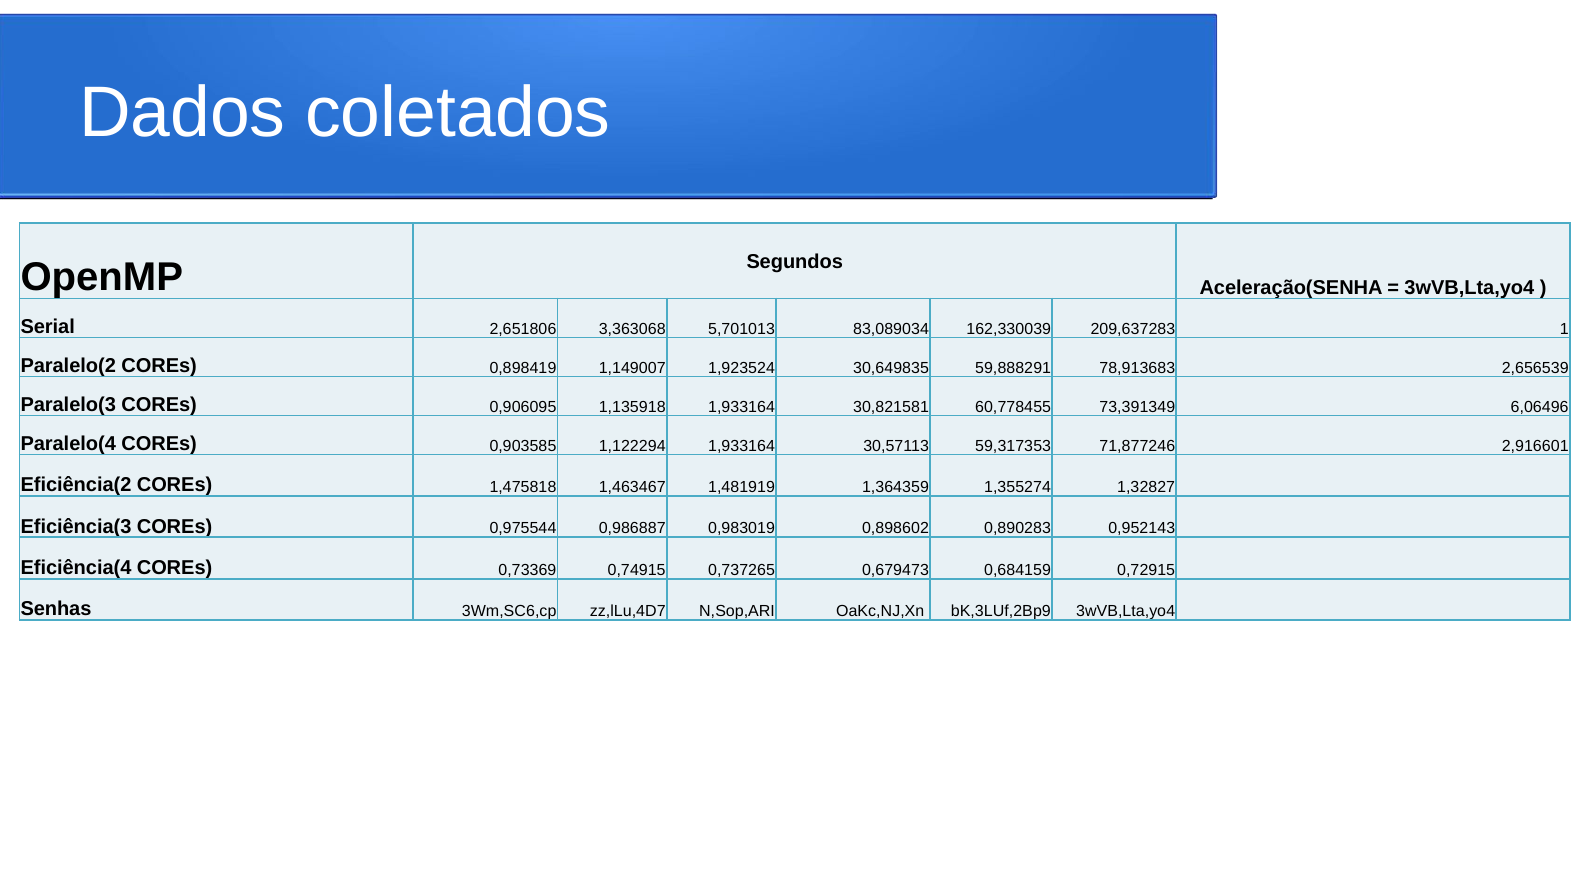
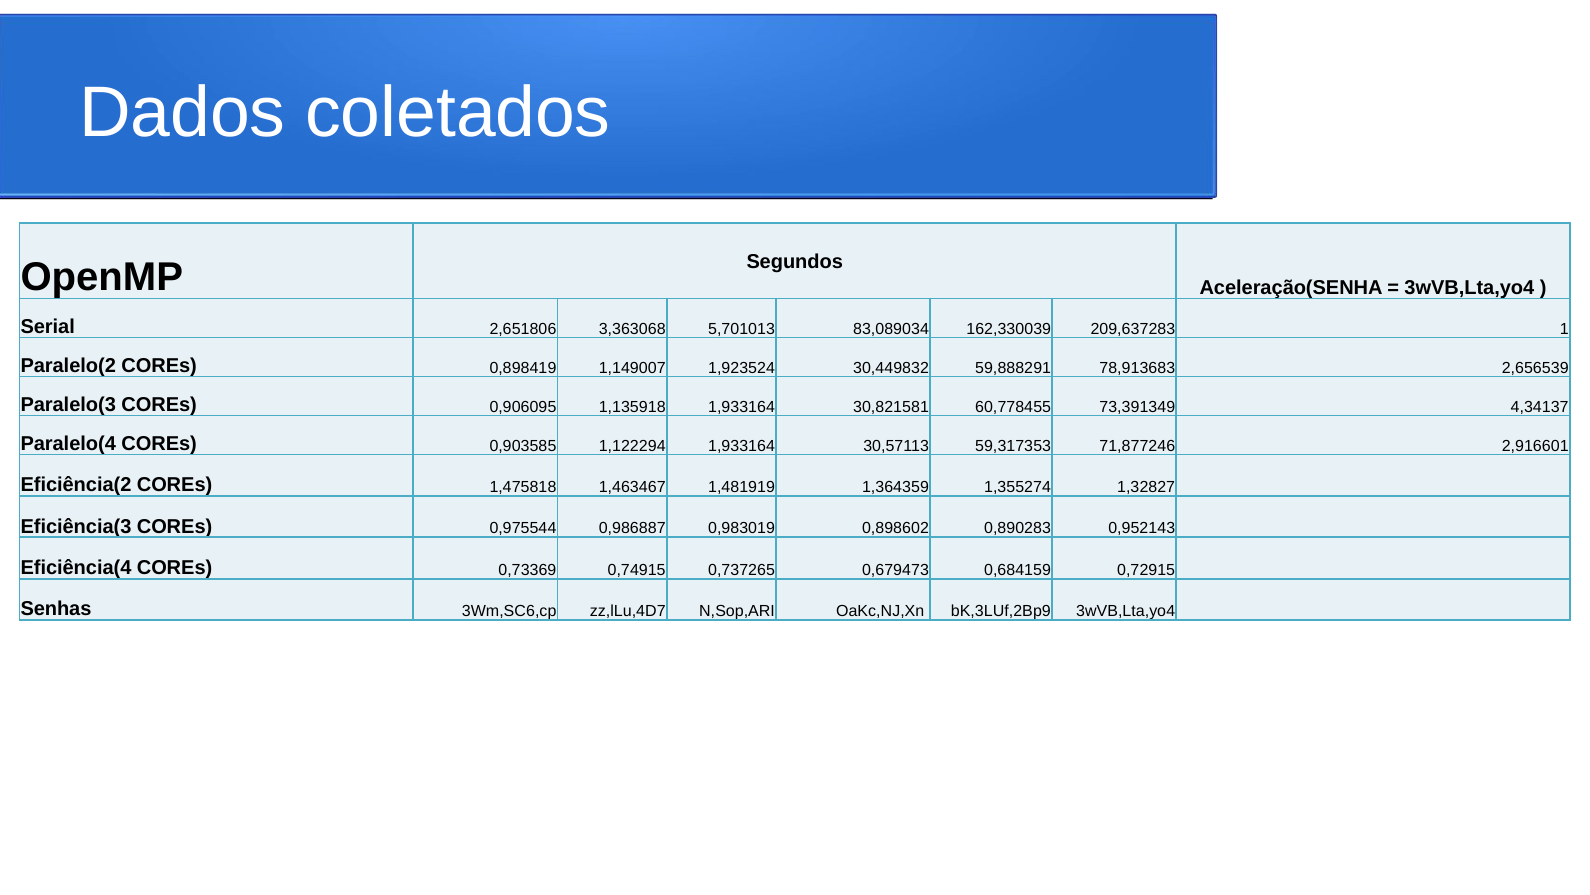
30,649835: 30,649835 -> 30,449832
6,06496: 6,06496 -> 4,34137
